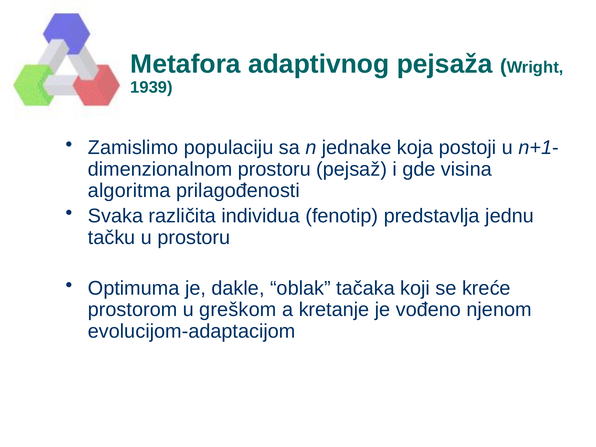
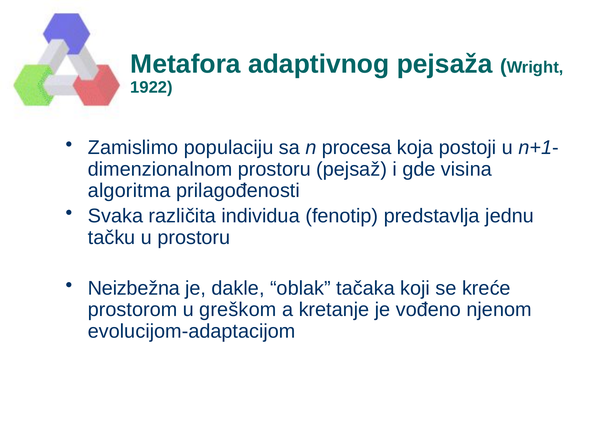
1939: 1939 -> 1922
jednake: jednake -> procesa
Optimuma: Optimuma -> Neizbežna
